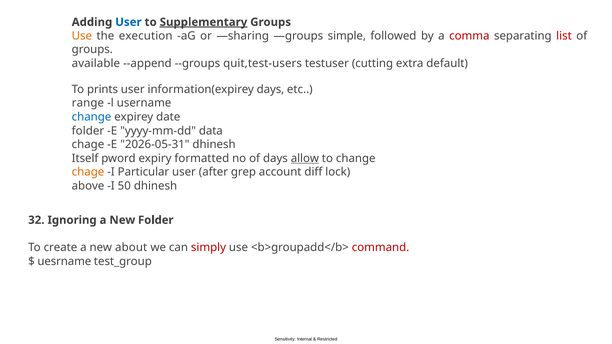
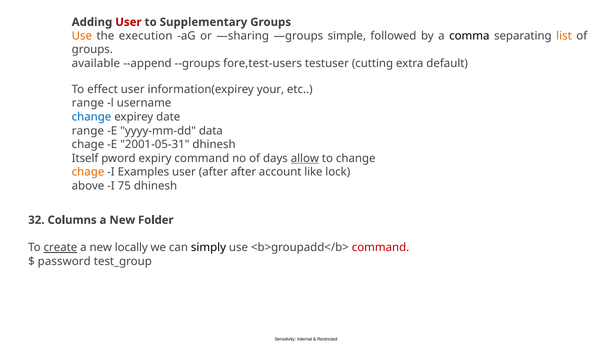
User at (128, 22) colour: blue -> red
Supplementary underline: present -> none
comma colour: red -> black
list colour: red -> orange
quit,test-users: quit,test-users -> fore,test-users
prints: prints -> effect
information(expirey days: days -> your
folder at (88, 131): folder -> range
2026-05-31: 2026-05-31 -> 2001-05-31
expiry formatted: formatted -> command
Particular: Particular -> Examples
after grep: grep -> after
diff: diff -> like
50: 50 -> 75
Ignoring: Ignoring -> Columns
create underline: none -> present
about: about -> locally
simply colour: red -> black
uesrname: uesrname -> password
